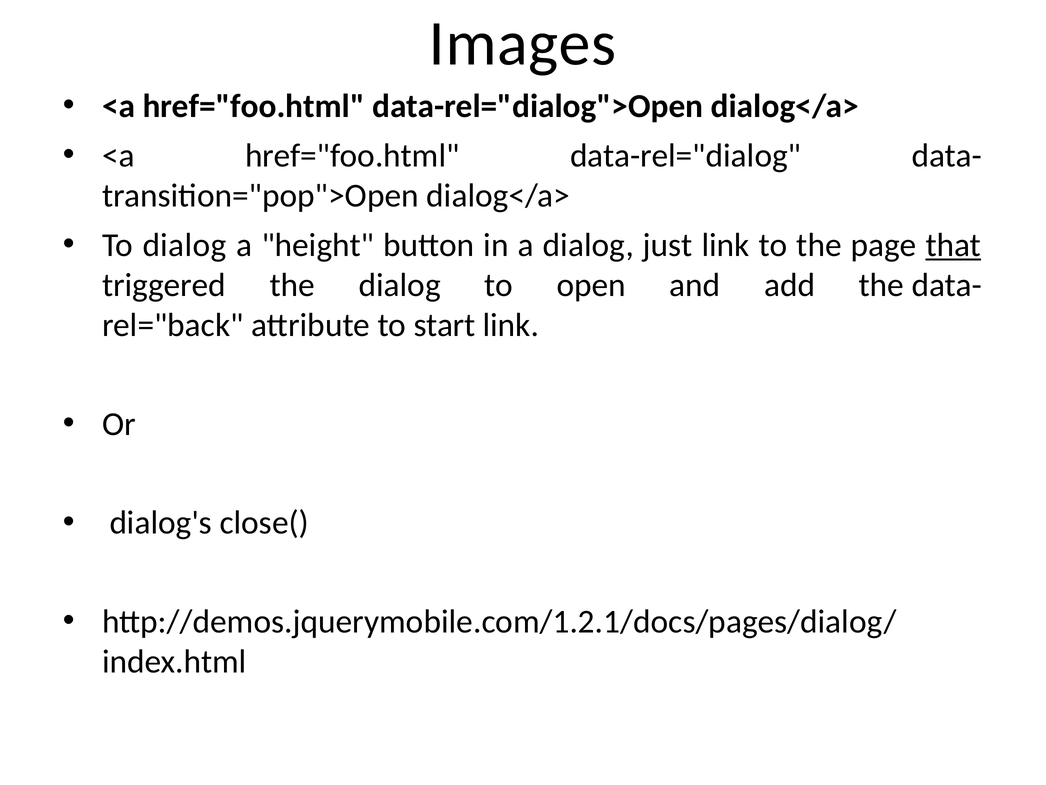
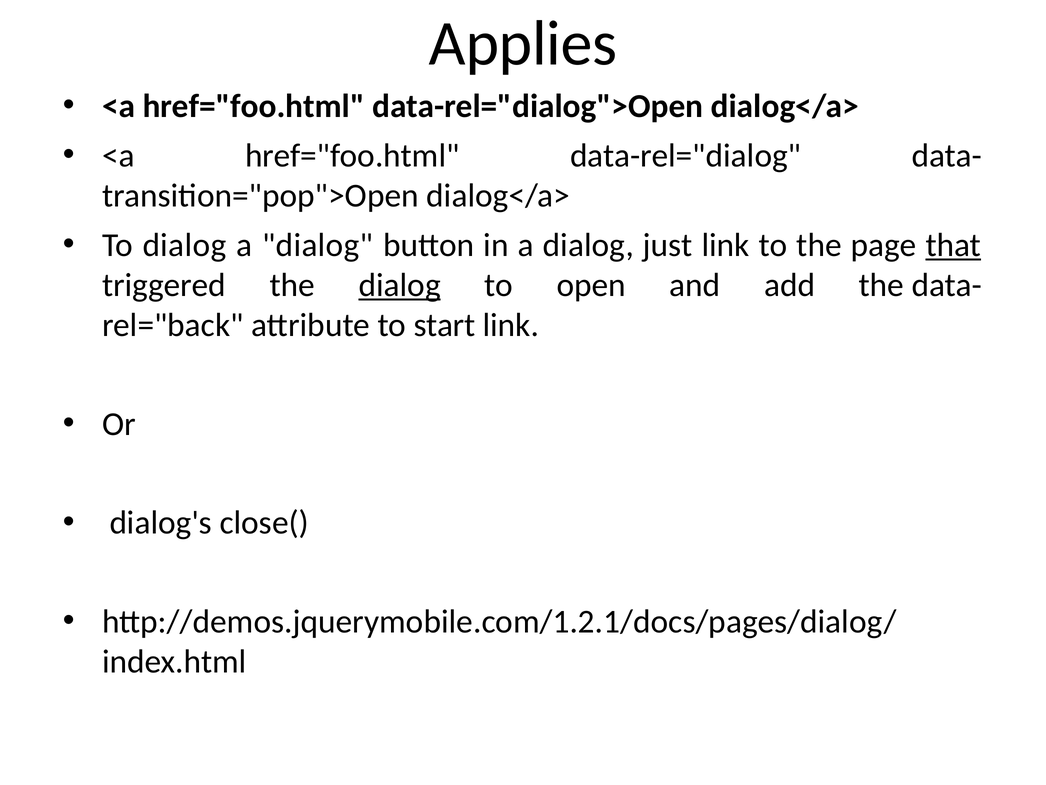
Images: Images -> Applies
height at (318, 245): height -> dialog
dialog at (400, 285) underline: none -> present
